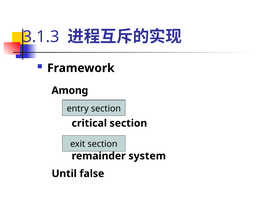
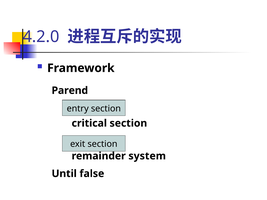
3.1.3: 3.1.3 -> 4.2.0
Among: Among -> Parend
